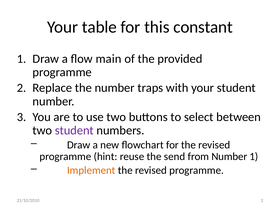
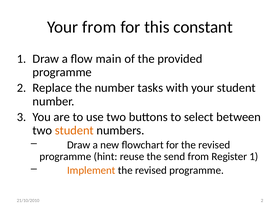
Your table: table -> from
traps: traps -> tasks
student at (74, 130) colour: purple -> orange
from Number: Number -> Register
